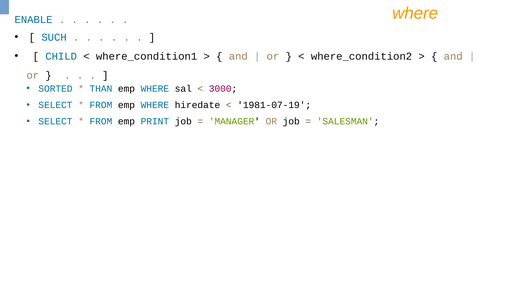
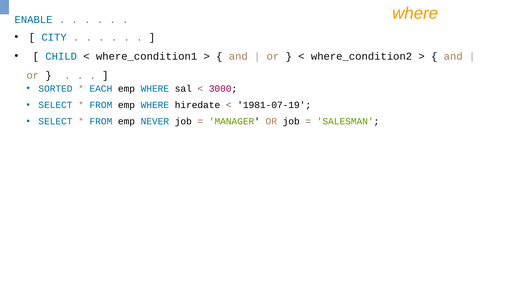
SUCH: SUCH -> CITY
THAN: THAN -> EACH
PRINT: PRINT -> NEVER
